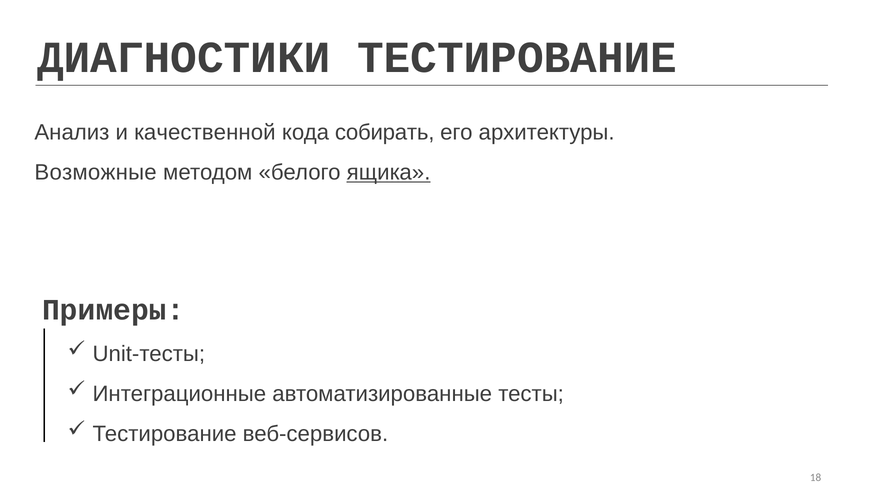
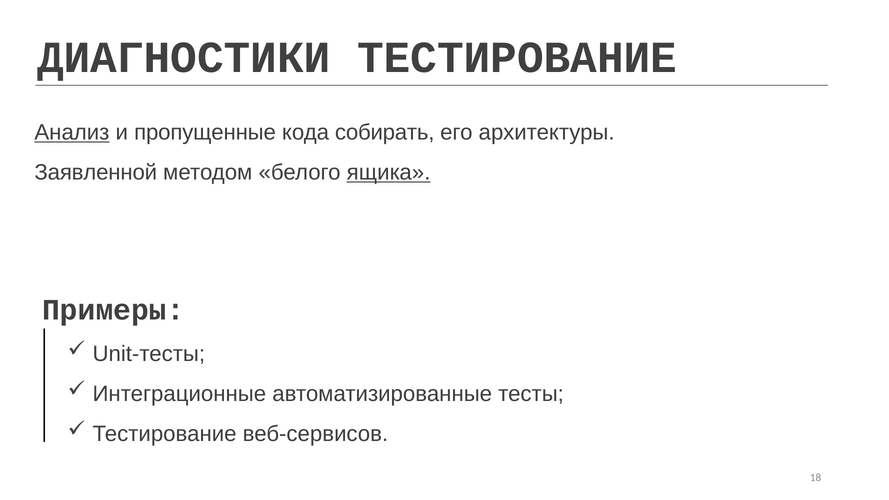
Анализ underline: none -> present
качественной: качественной -> пропущенные
Возможные: Возможные -> Заявленной
